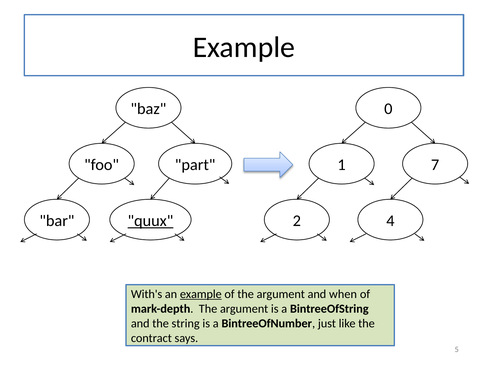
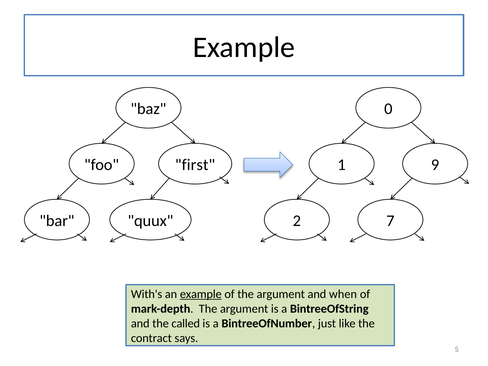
part: part -> first
7: 7 -> 9
quux underline: present -> none
4: 4 -> 7
string: string -> called
